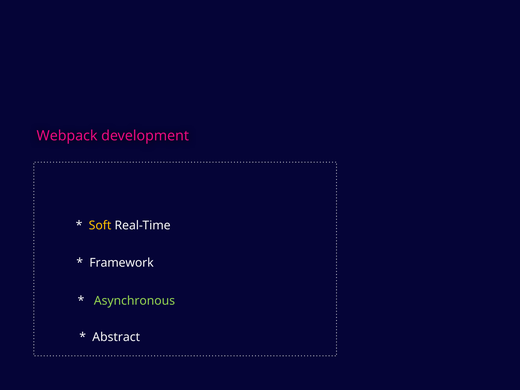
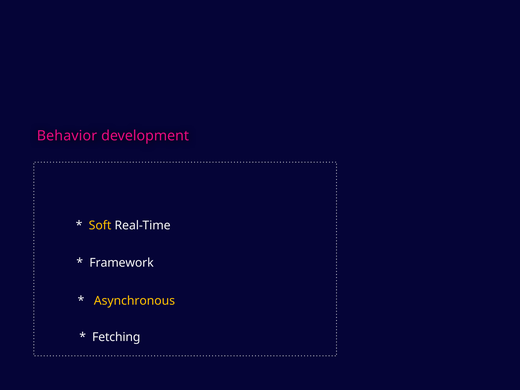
Webpack: Webpack -> Behavior
Asynchronous colour: light green -> yellow
Abstract: Abstract -> Fetching
